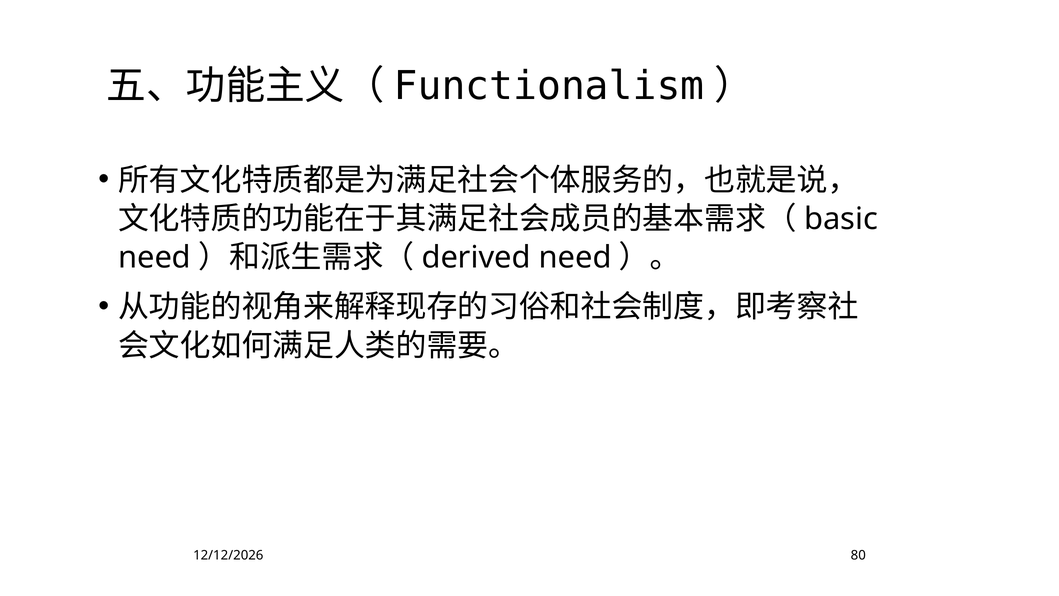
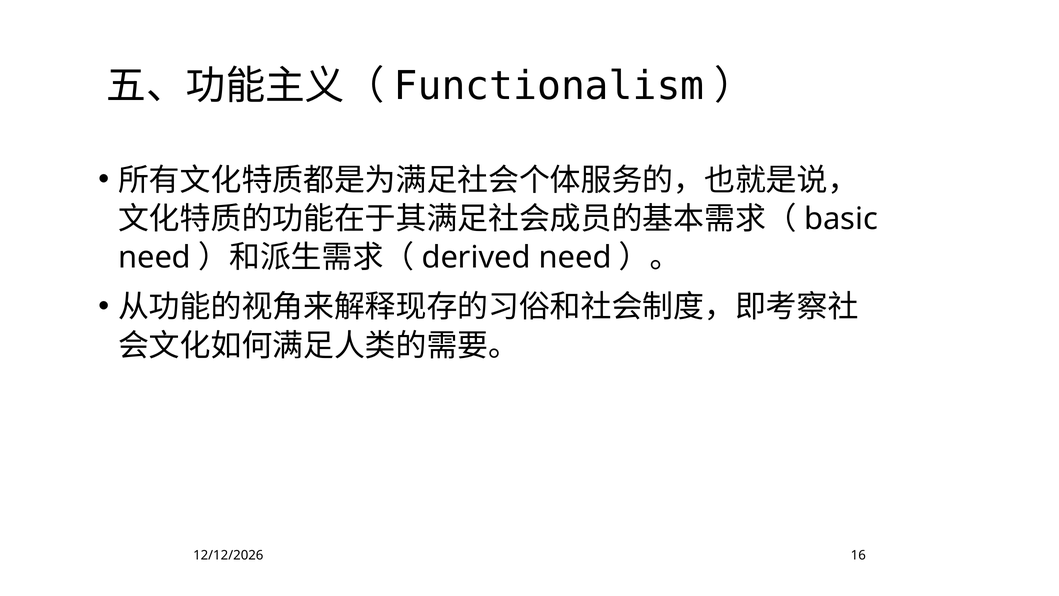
80: 80 -> 16
